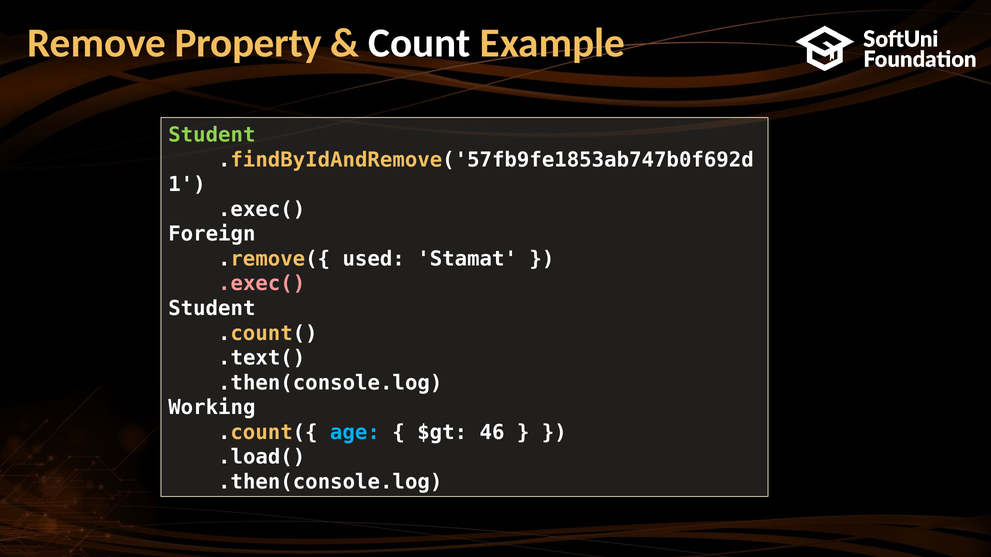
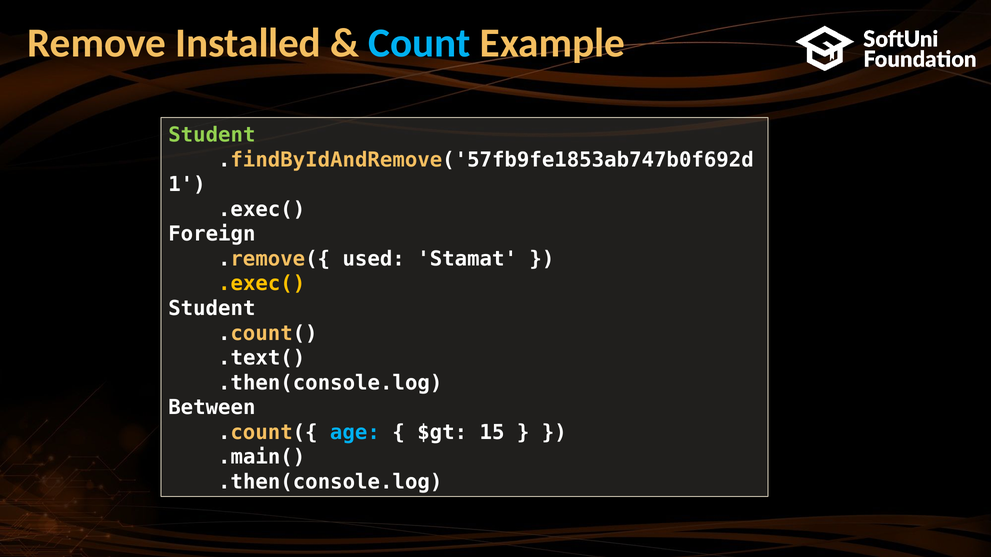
Property: Property -> Installed
Count colour: white -> light blue
.exec( at (262, 284) colour: pink -> yellow
Working: Working -> Between
46: 46 -> 15
.load(: .load( -> .main(
